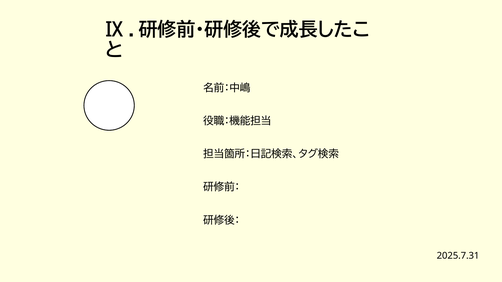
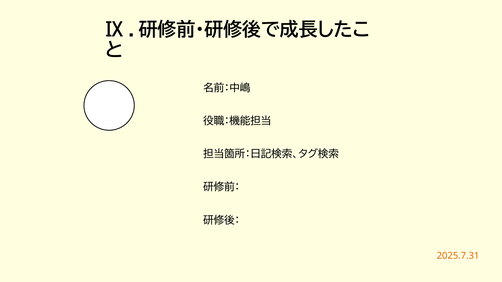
2025.7.31 colour: black -> orange
